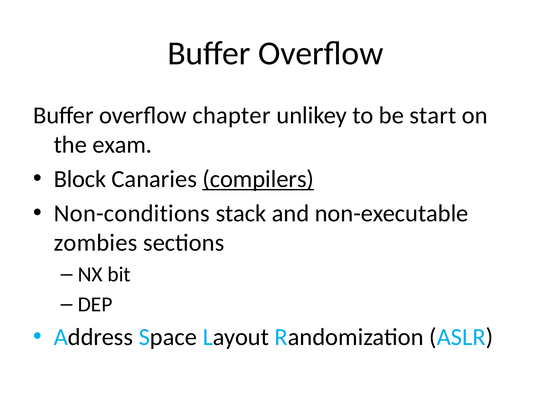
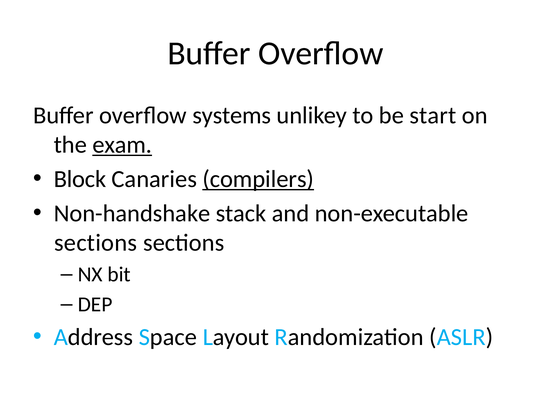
chapter: chapter -> systems
exam underline: none -> present
Non-conditions: Non-conditions -> Non-handshake
zombies at (96, 243): zombies -> sections
